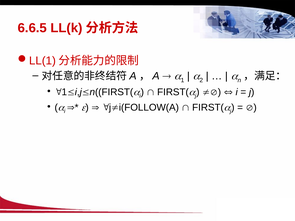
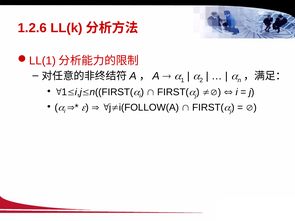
6.6.5: 6.6.5 -> 1.2.6
